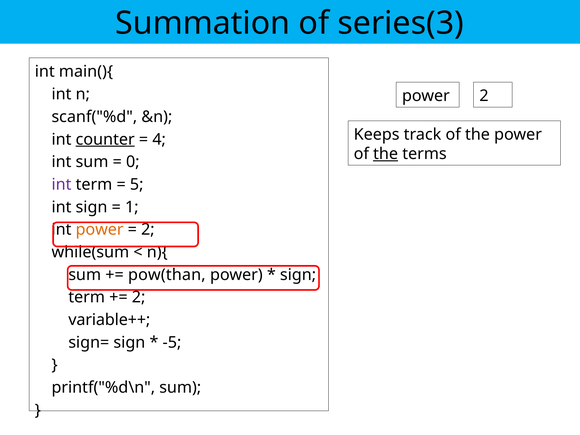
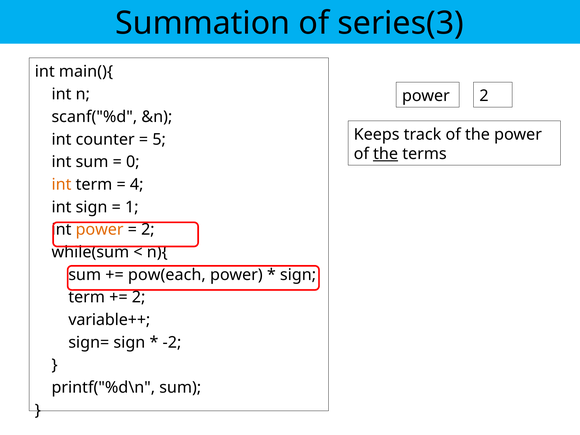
counter underline: present -> none
4: 4 -> 5
int at (61, 184) colour: purple -> orange
5: 5 -> 4
pow(than: pow(than -> pow(each
-5: -5 -> -2
